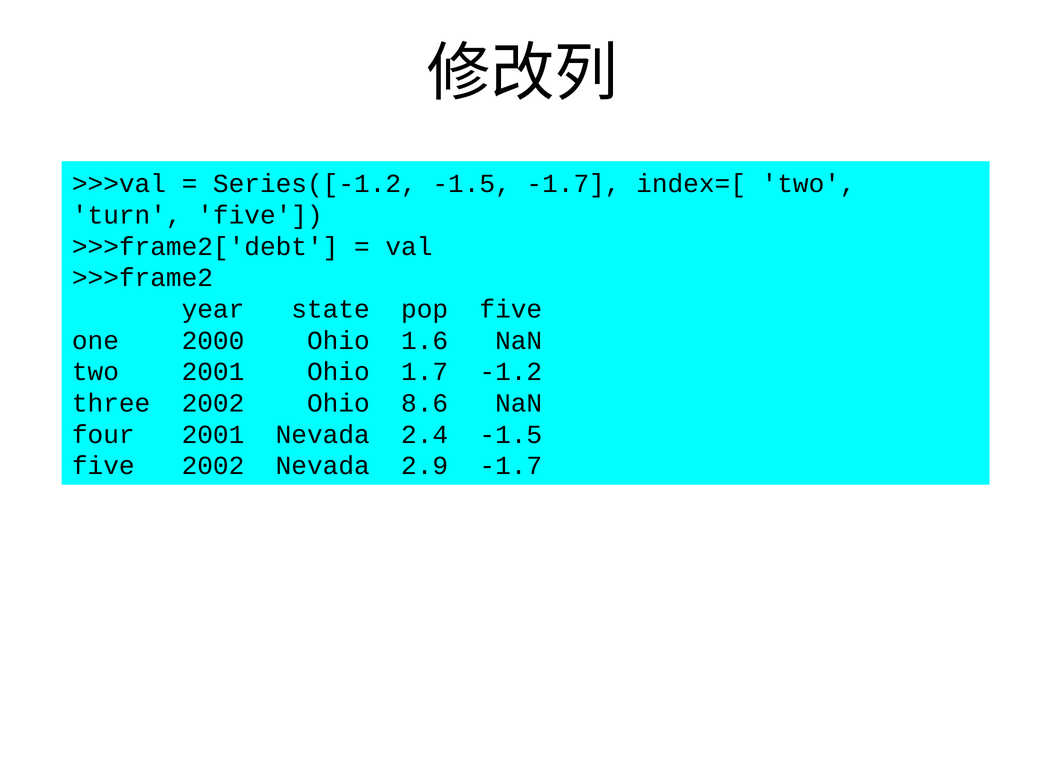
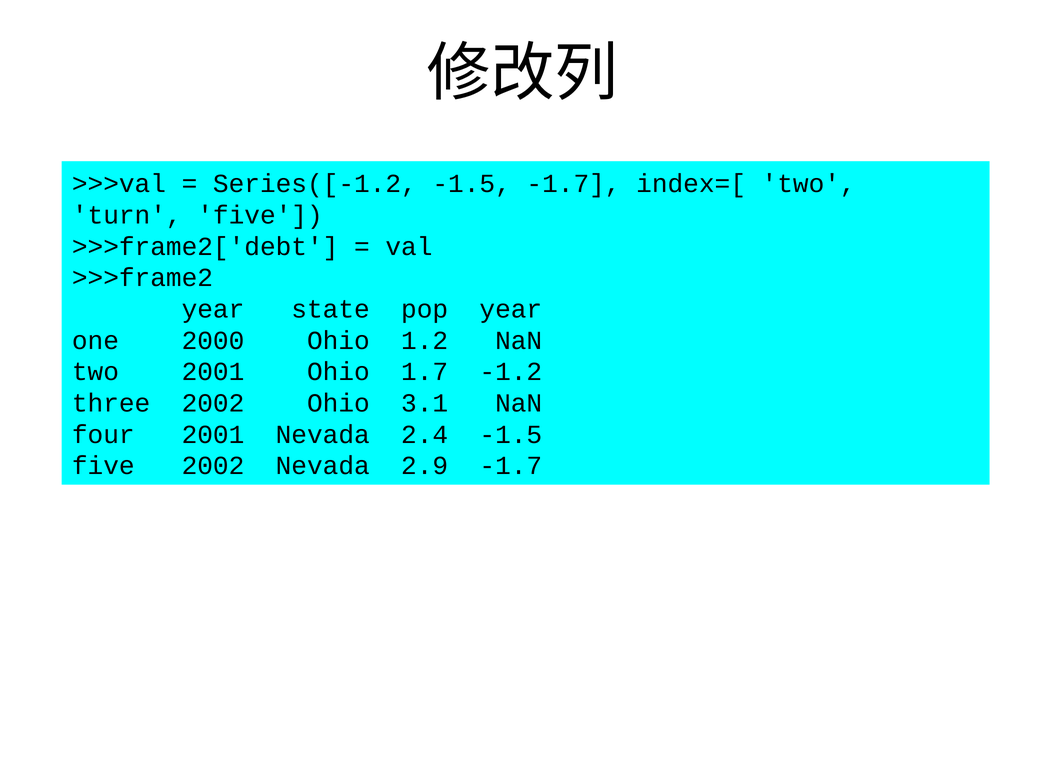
pop five: five -> year
1.6: 1.6 -> 1.2
8.6: 8.6 -> 3.1
